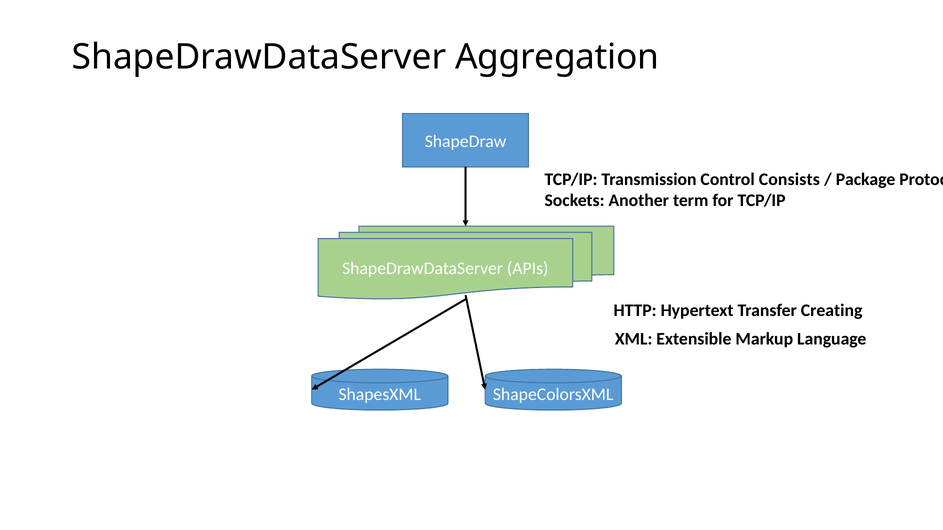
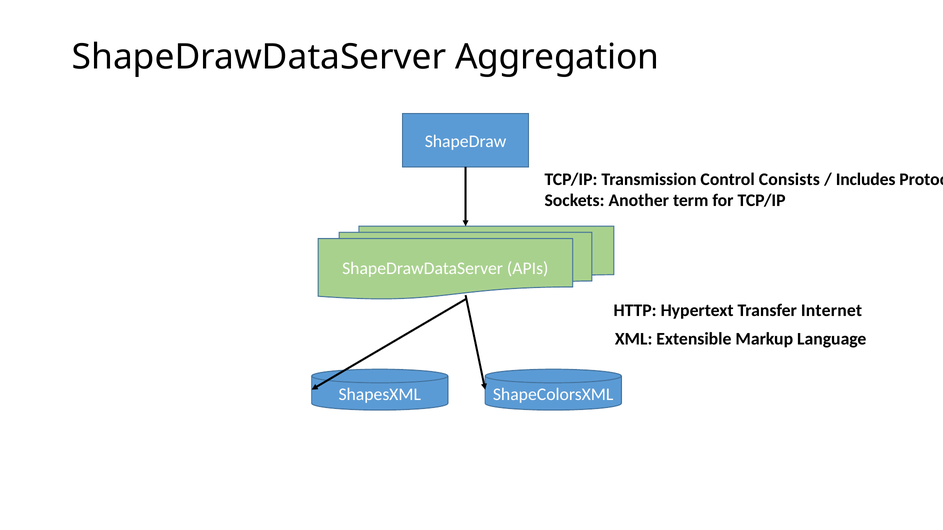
Package: Package -> Includes
Creating: Creating -> Internet
